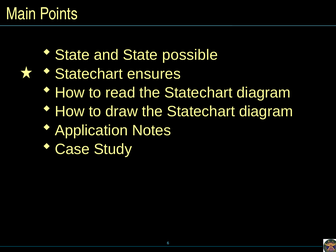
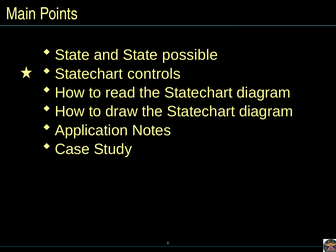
ensures: ensures -> controls
